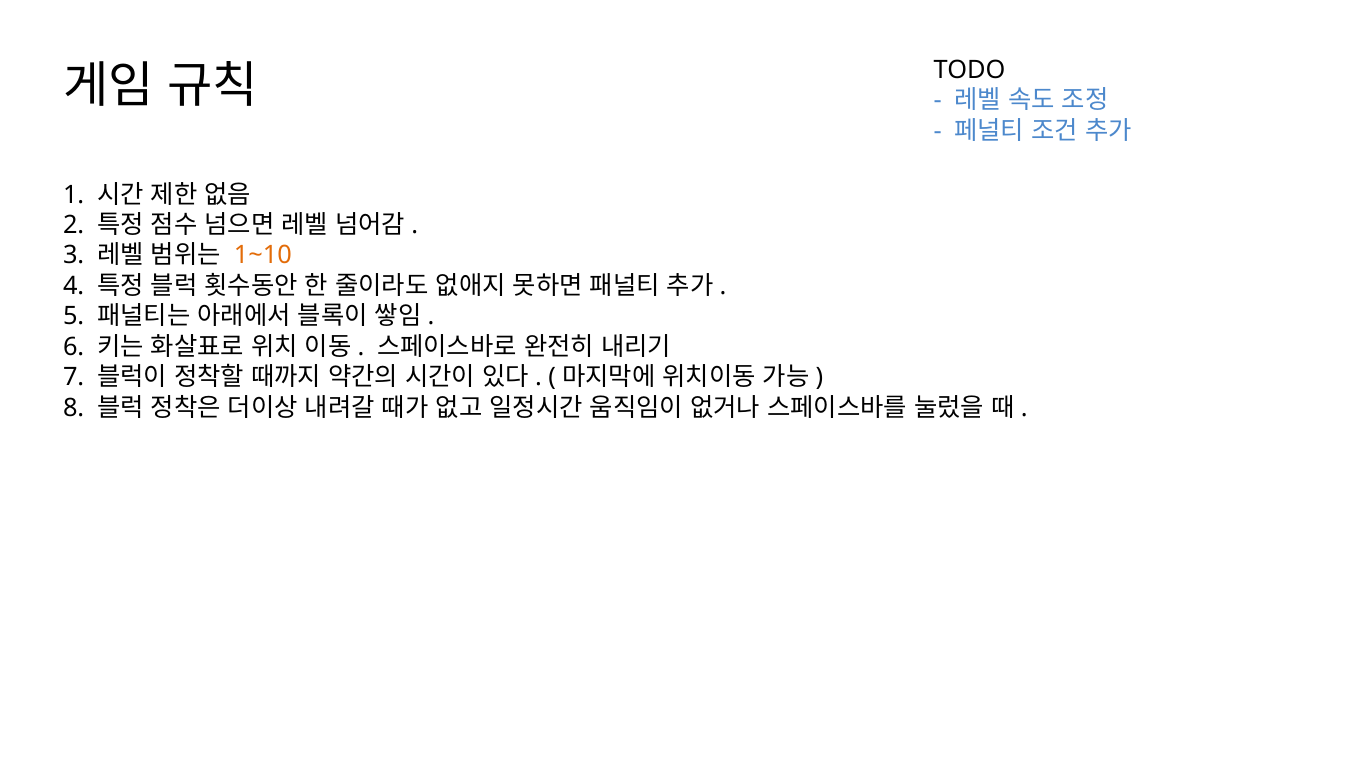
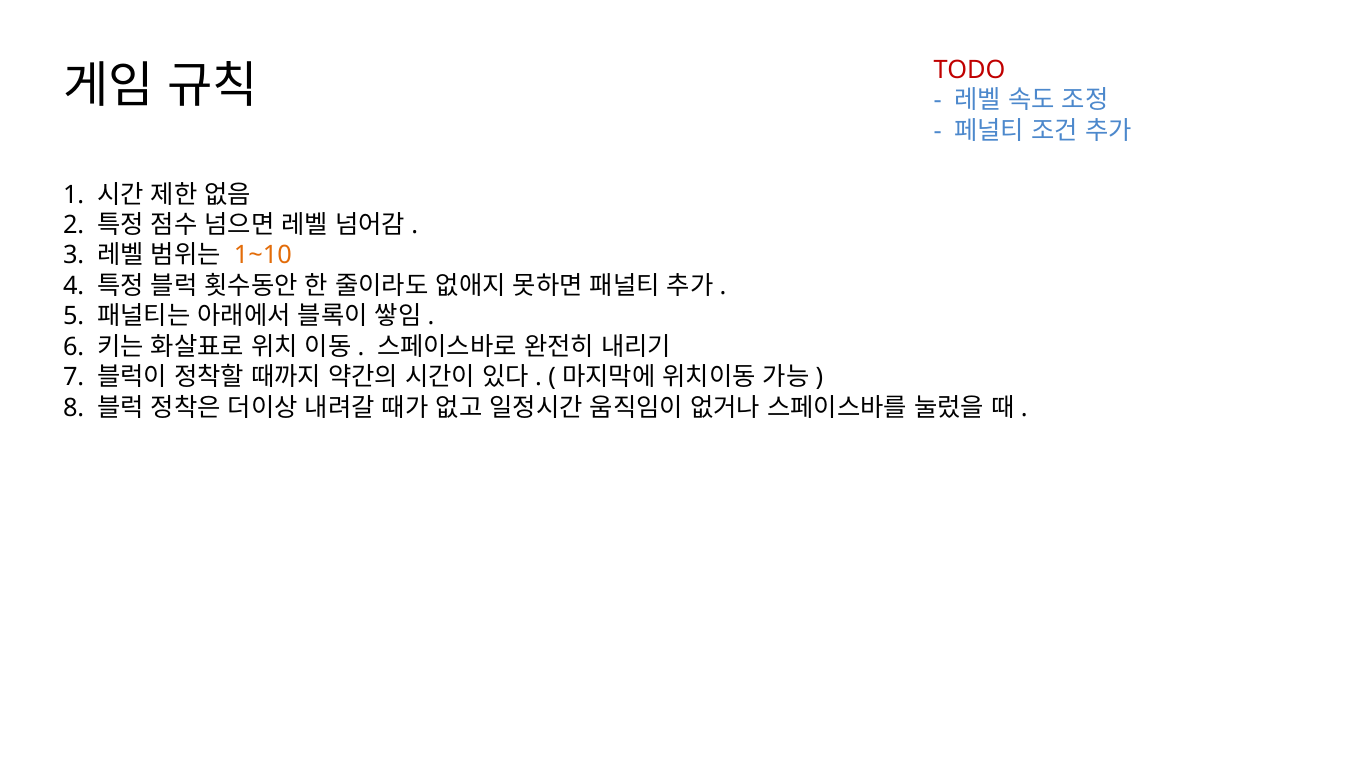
TODO colour: black -> red
